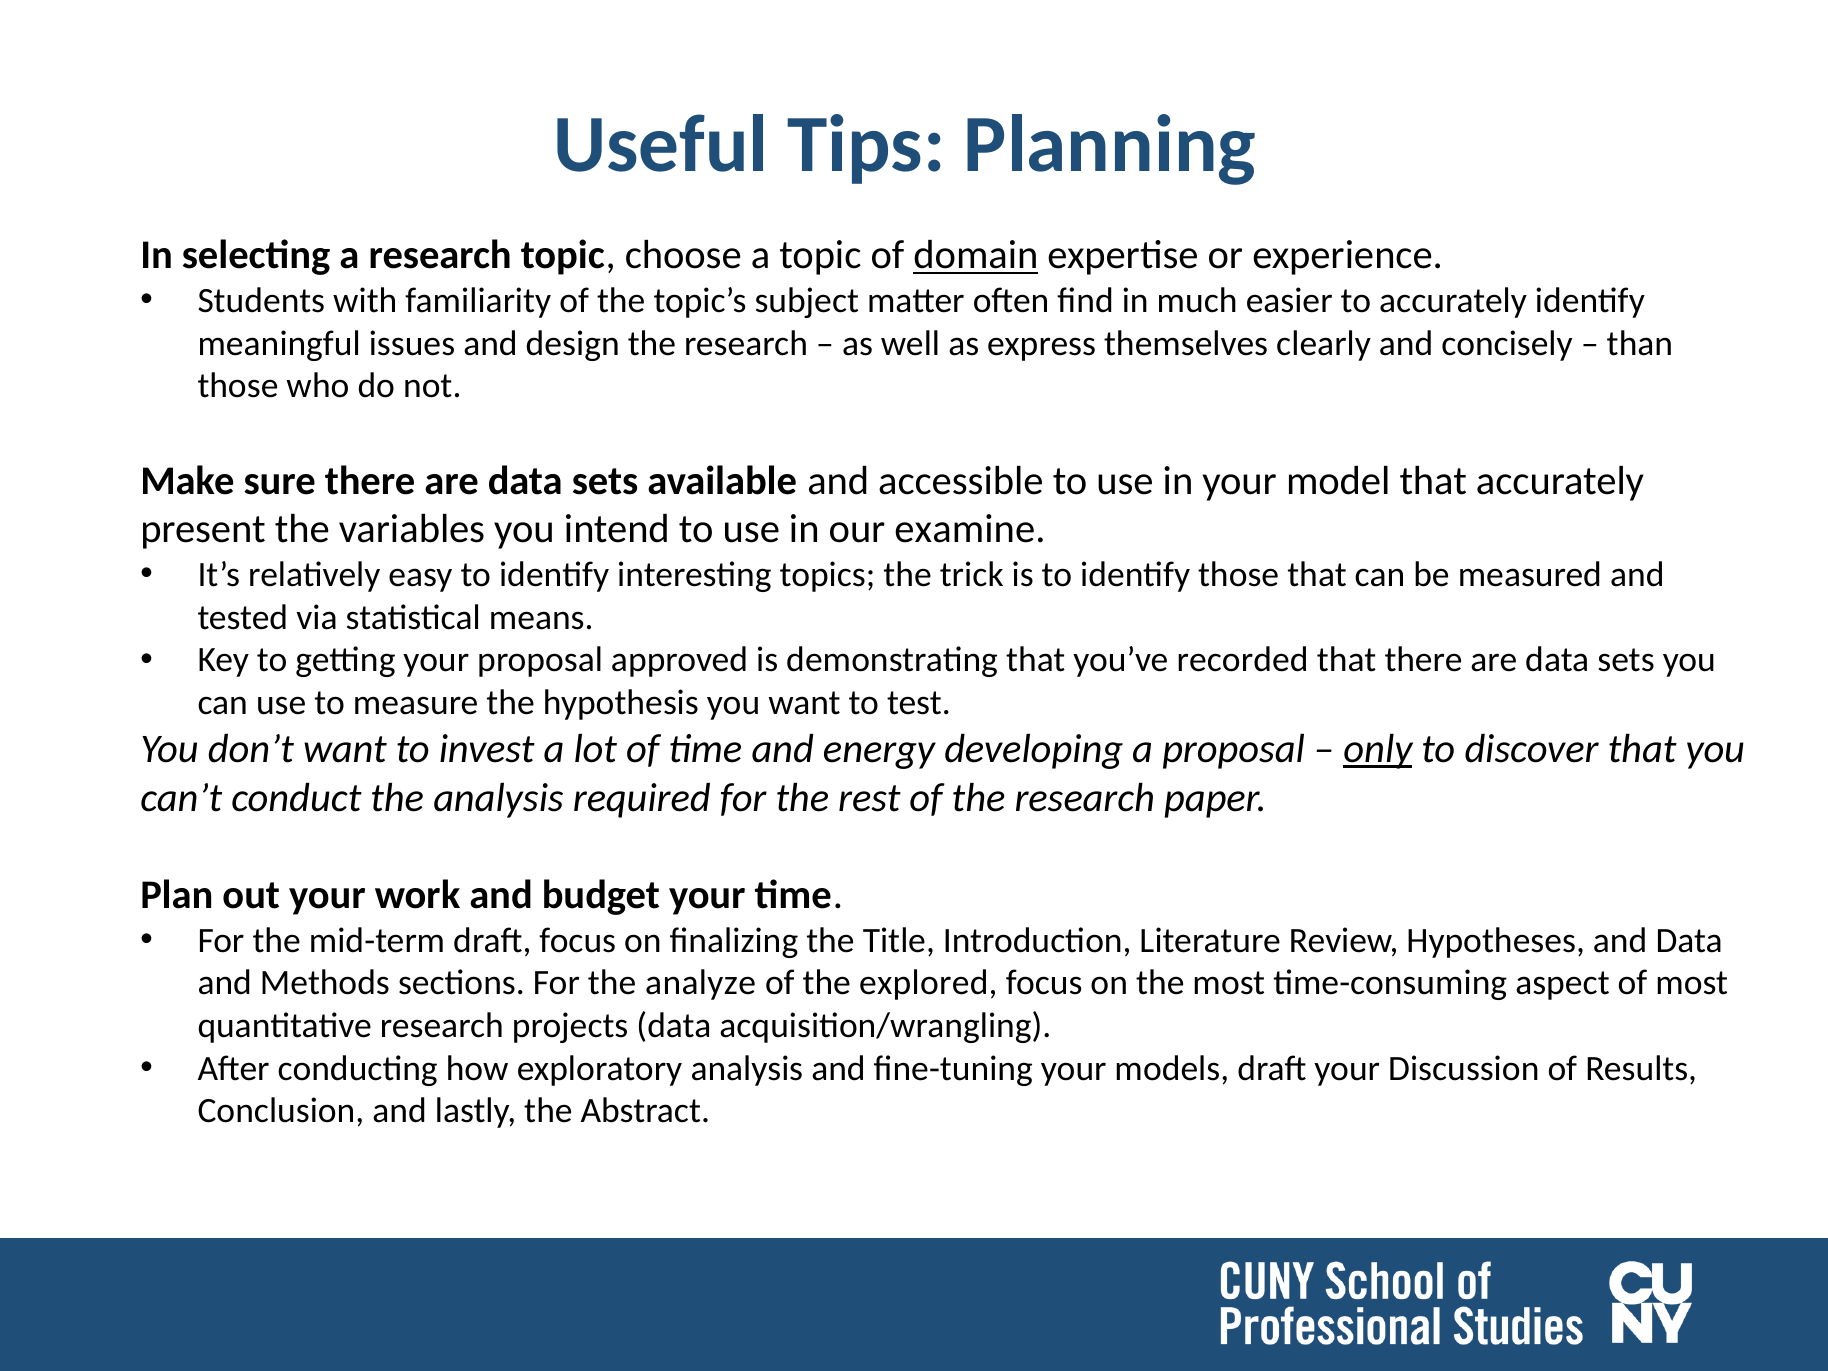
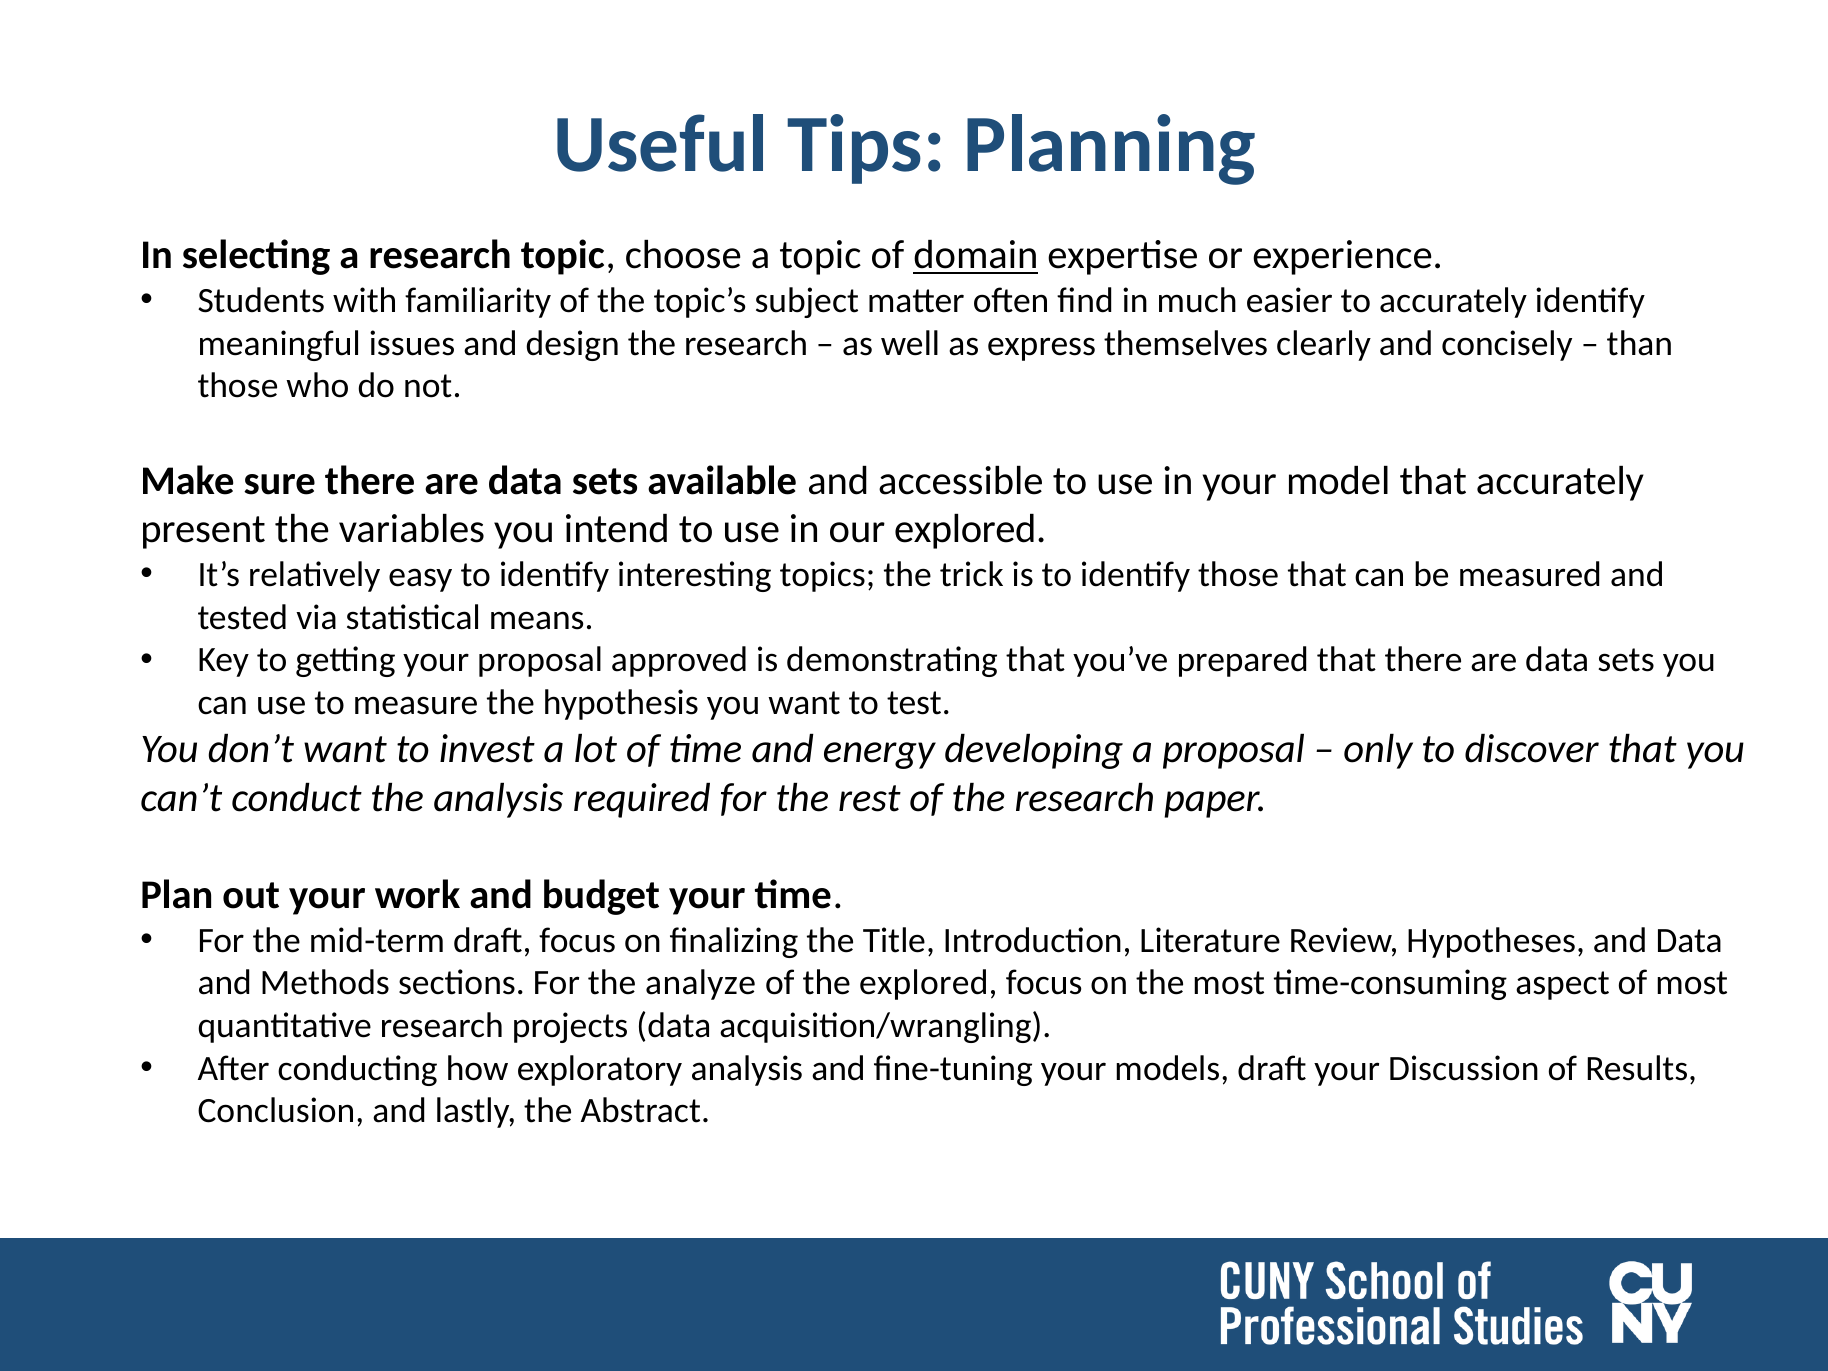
our examine: examine -> explored
recorded: recorded -> prepared
only underline: present -> none
